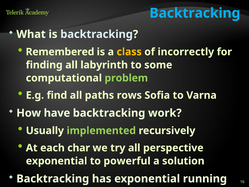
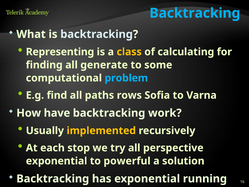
Remembered: Remembered -> Representing
incorrectly: incorrectly -> calculating
labyrinth: labyrinth -> generate
problem colour: light green -> light blue
implemented colour: light green -> yellow
char: char -> stop
